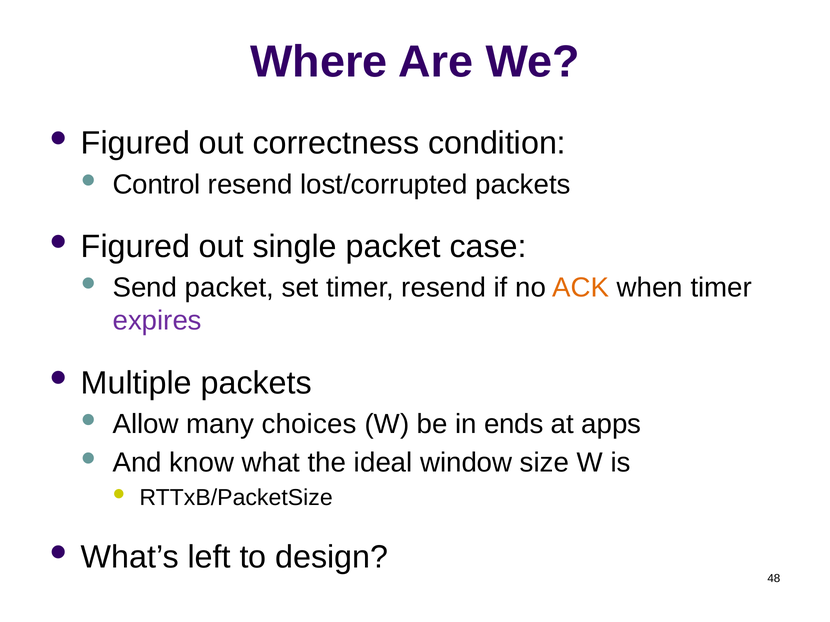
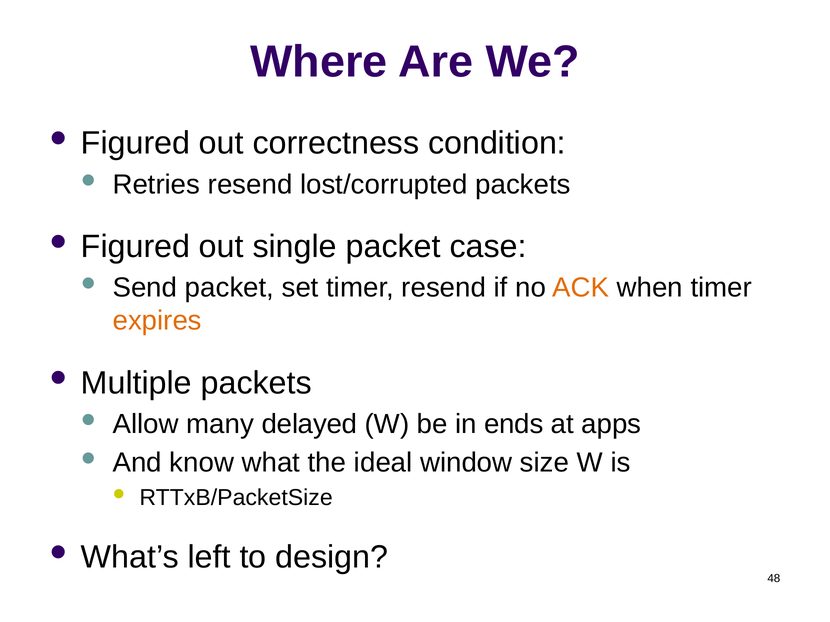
Control: Control -> Retries
expires colour: purple -> orange
choices: choices -> delayed
